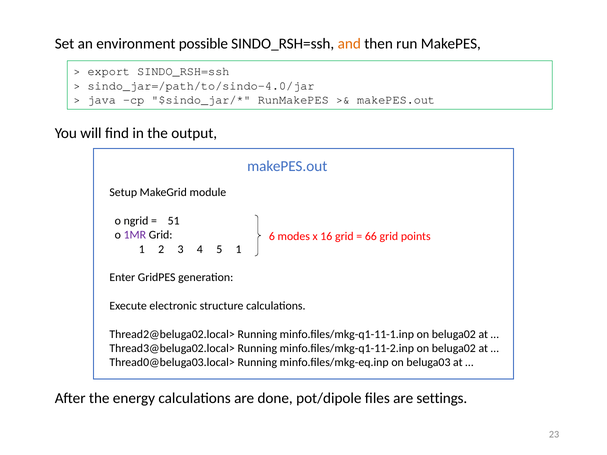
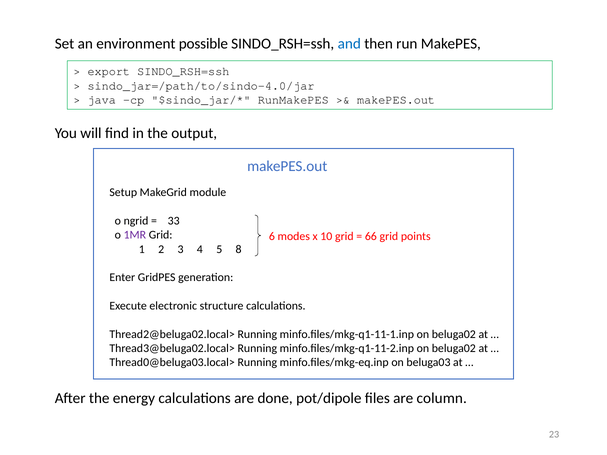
and colour: orange -> blue
51: 51 -> 33
16: 16 -> 10
5 1: 1 -> 8
settings: settings -> column
